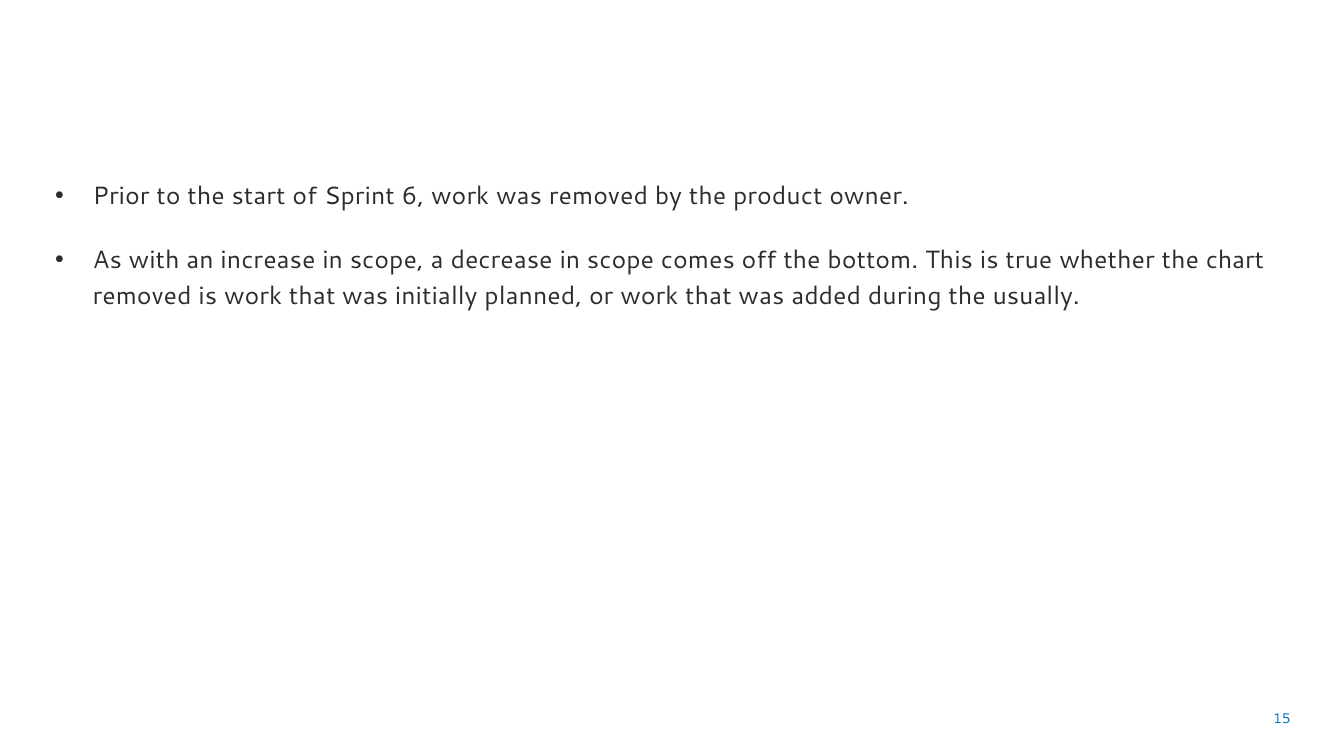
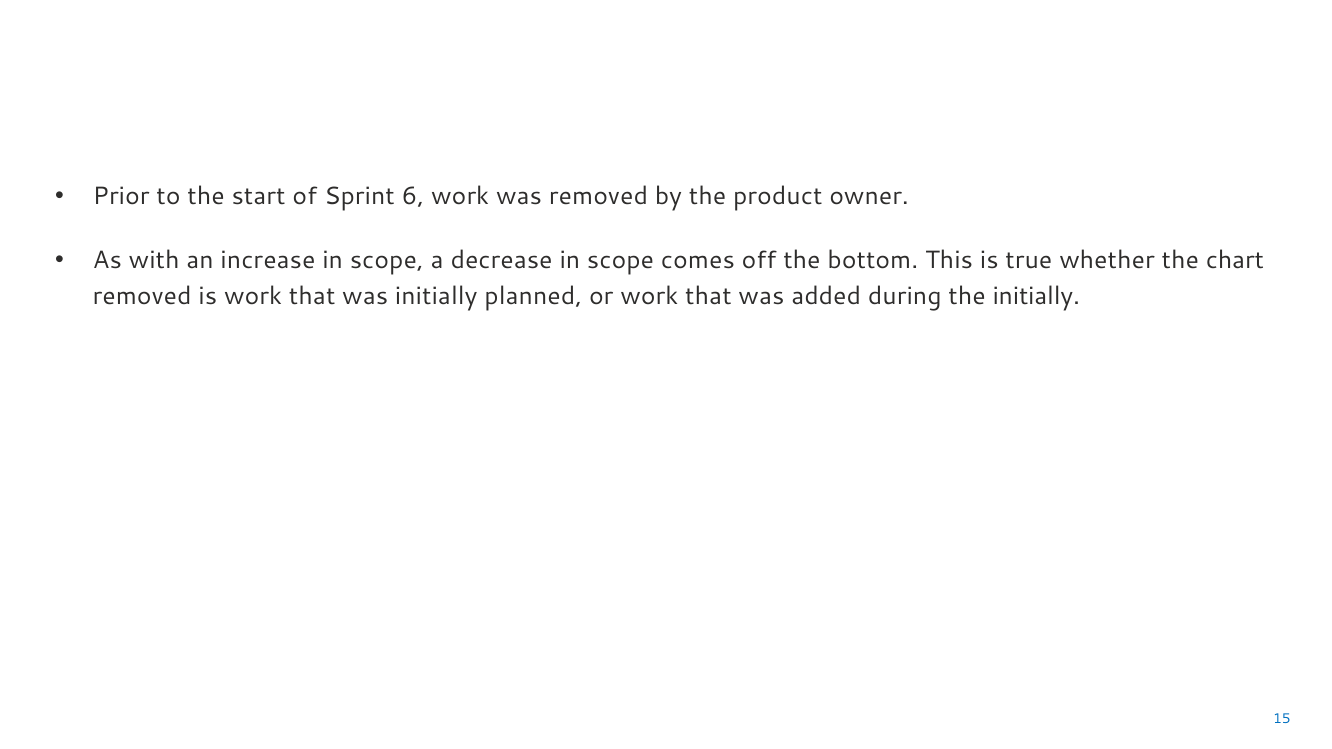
the usually: usually -> initially
